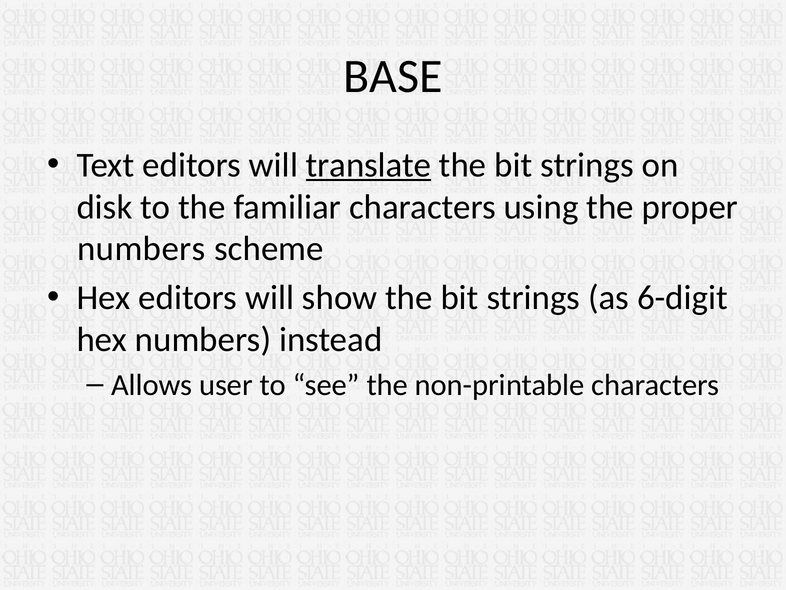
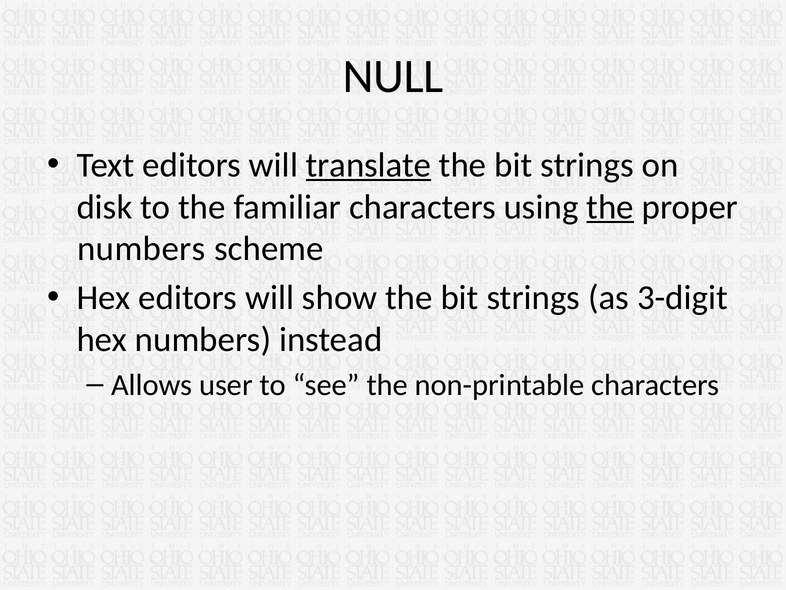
BASE: BASE -> NULL
the at (610, 207) underline: none -> present
6-digit: 6-digit -> 3-digit
